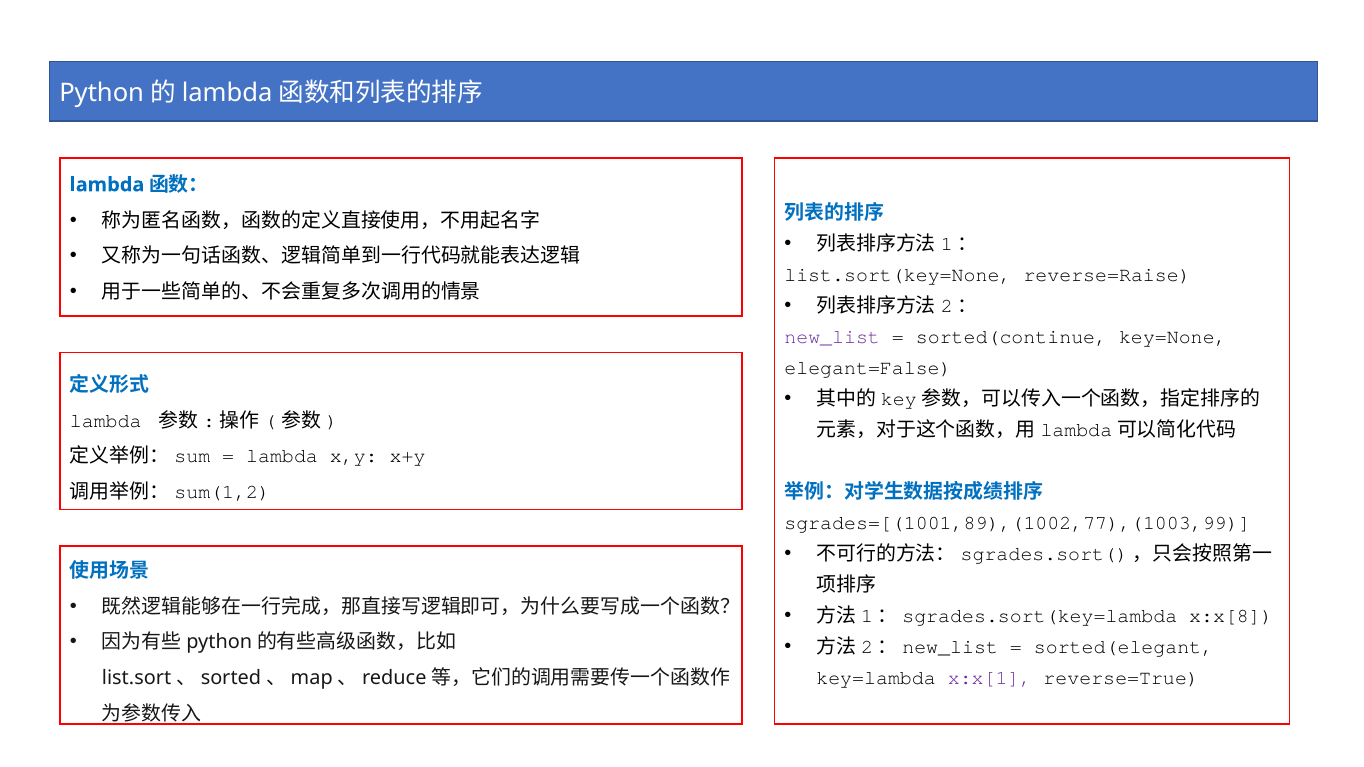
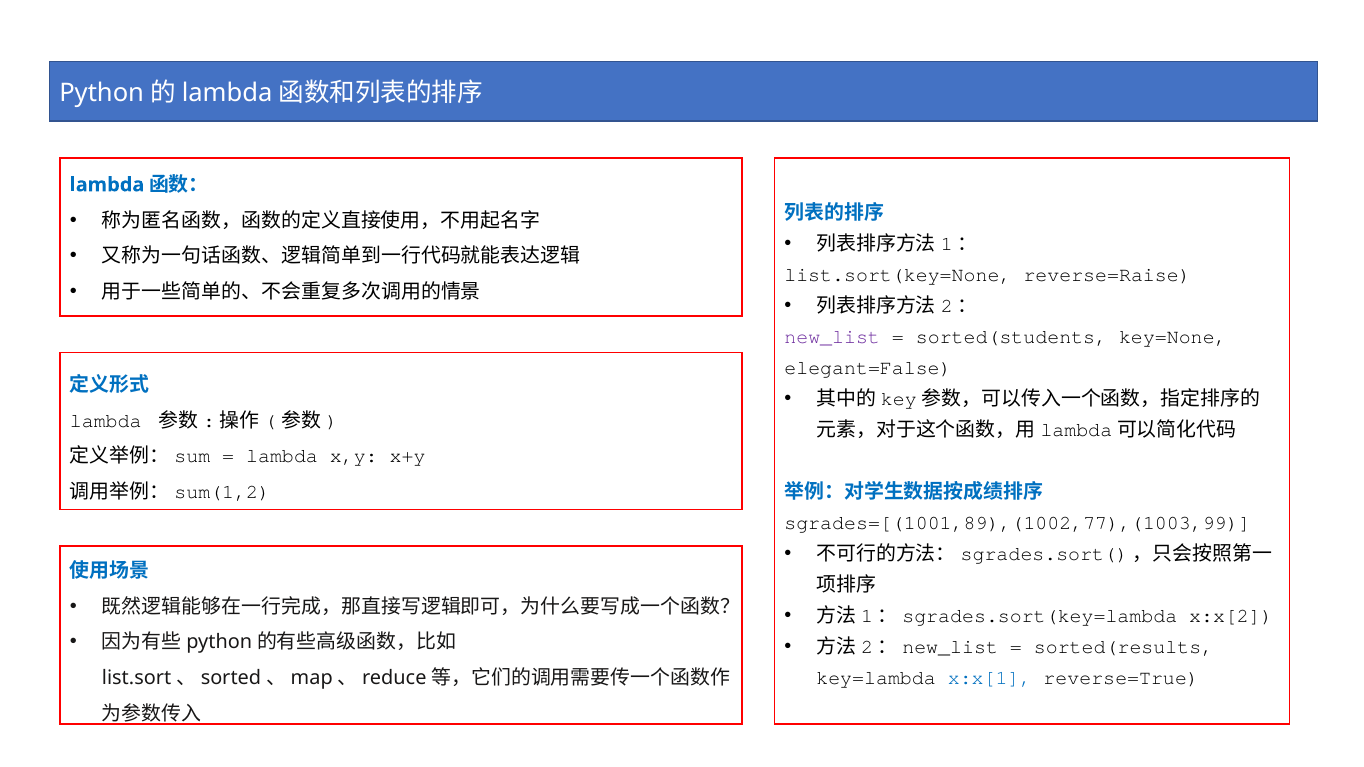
sorted(continue: sorted(continue -> sorted(students
x:x[8: x:x[8 -> x:x[2
sorted(elegant: sorted(elegant -> sorted(results
x:x[1 colour: purple -> blue
